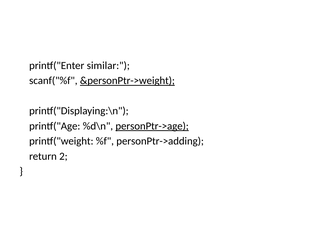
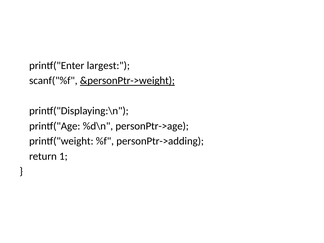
similar: similar -> largest
personPtr->age underline: present -> none
2: 2 -> 1
